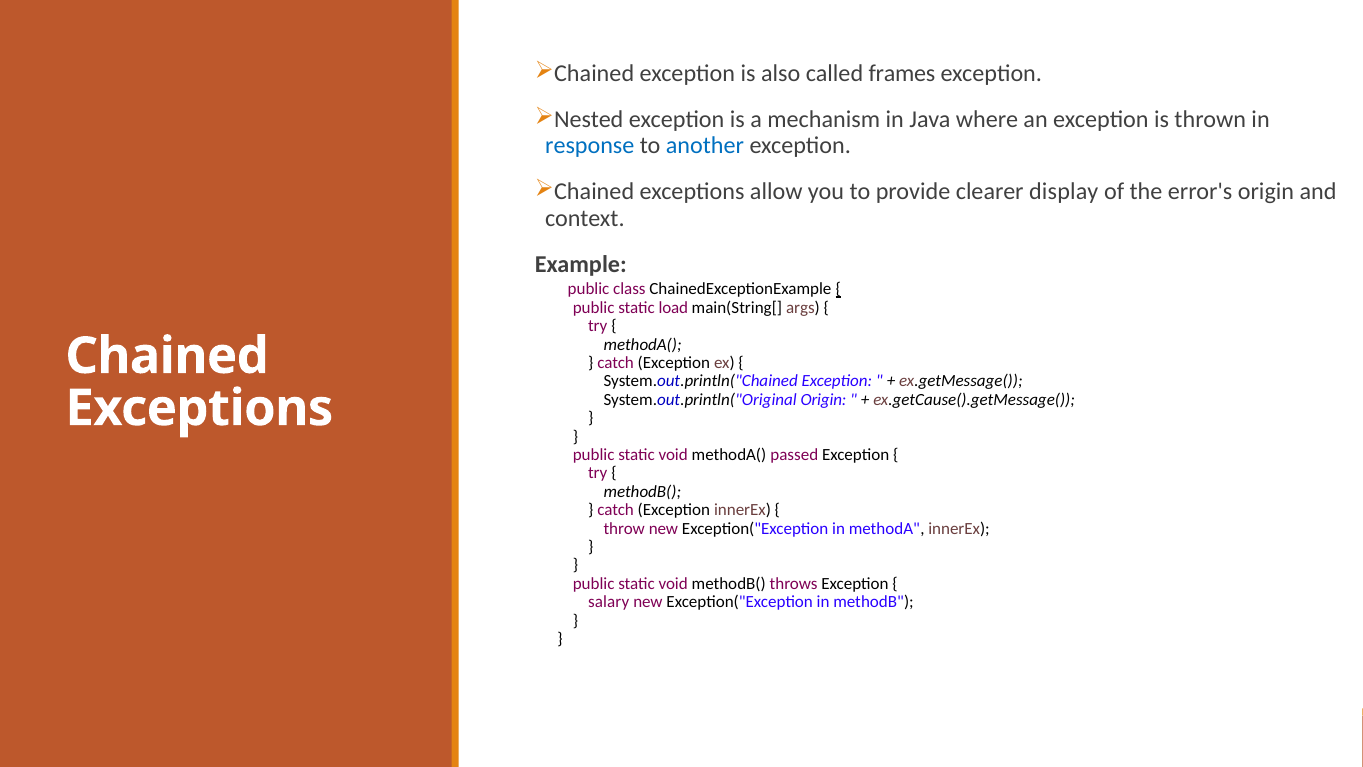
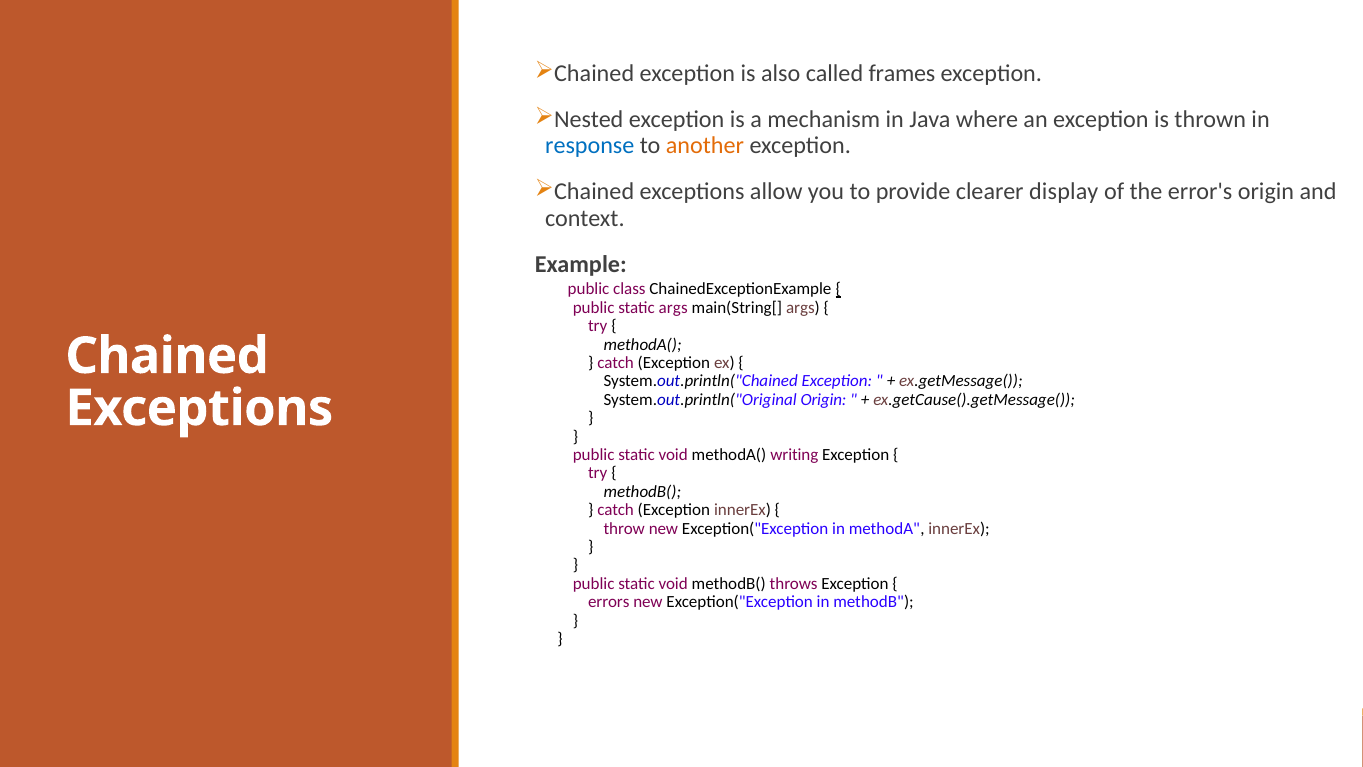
another colour: blue -> orange
static load: load -> args
passed: passed -> writing
salary: salary -> errors
